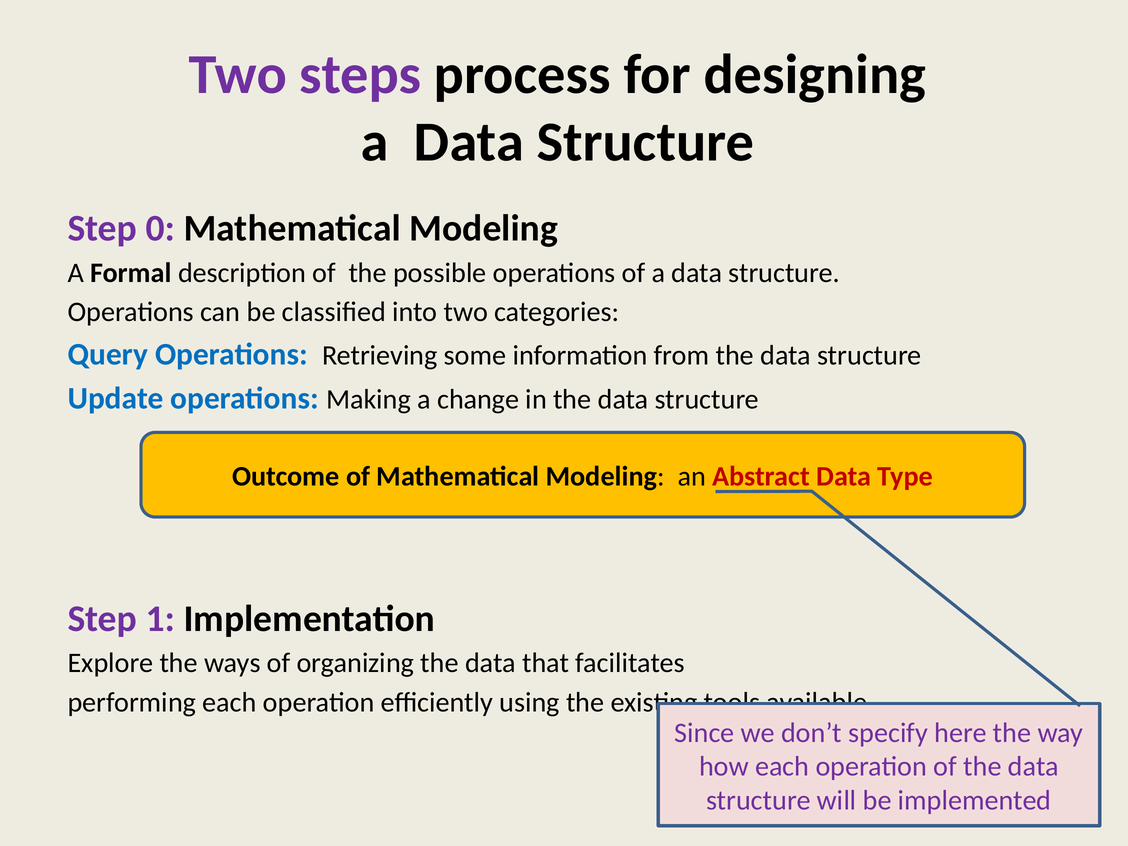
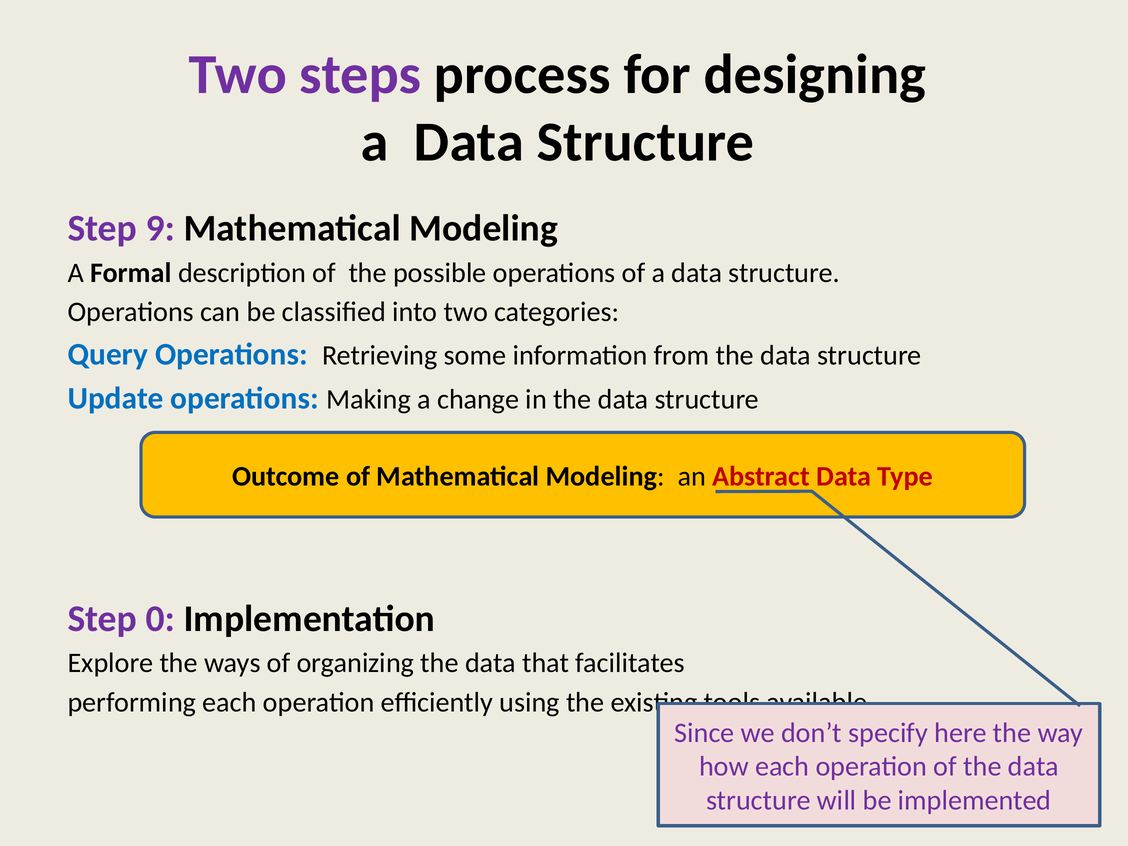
0: 0 -> 9
1: 1 -> 0
